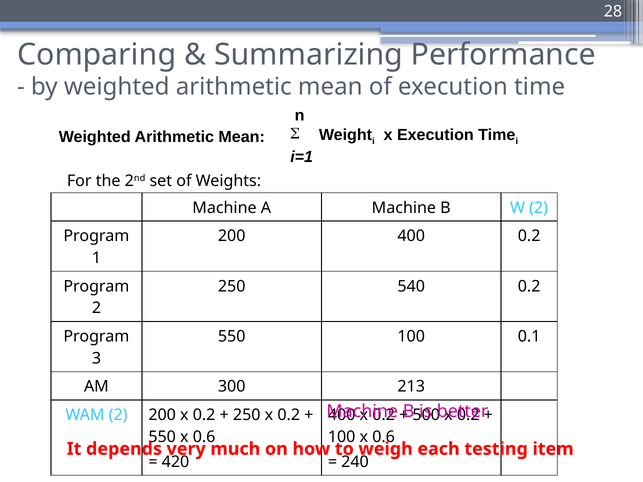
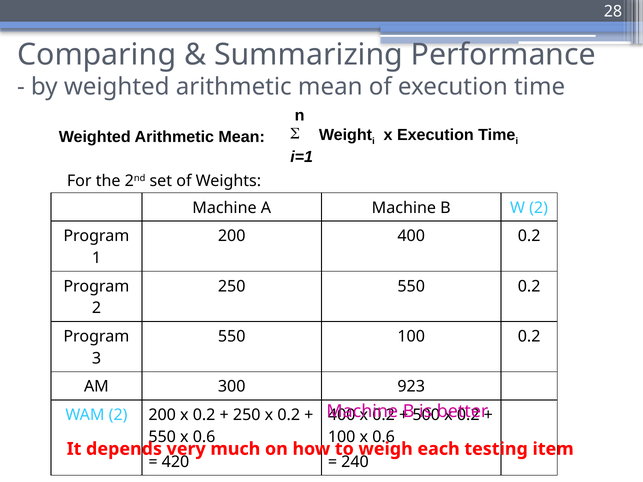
250 540: 540 -> 550
100 0.1: 0.1 -> 0.2
213: 213 -> 923
